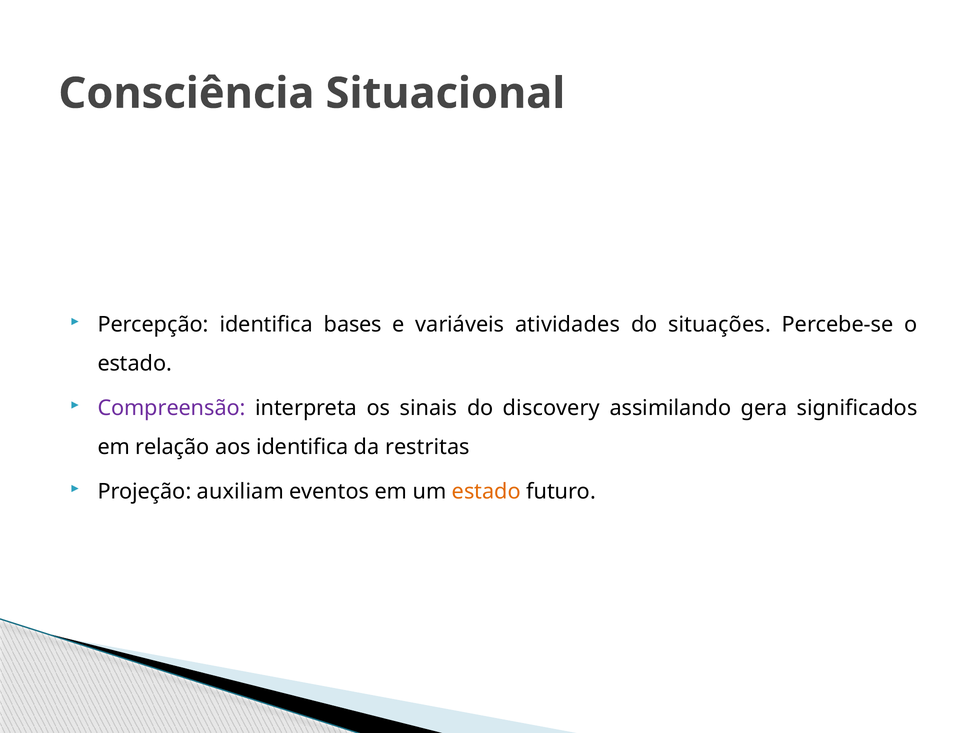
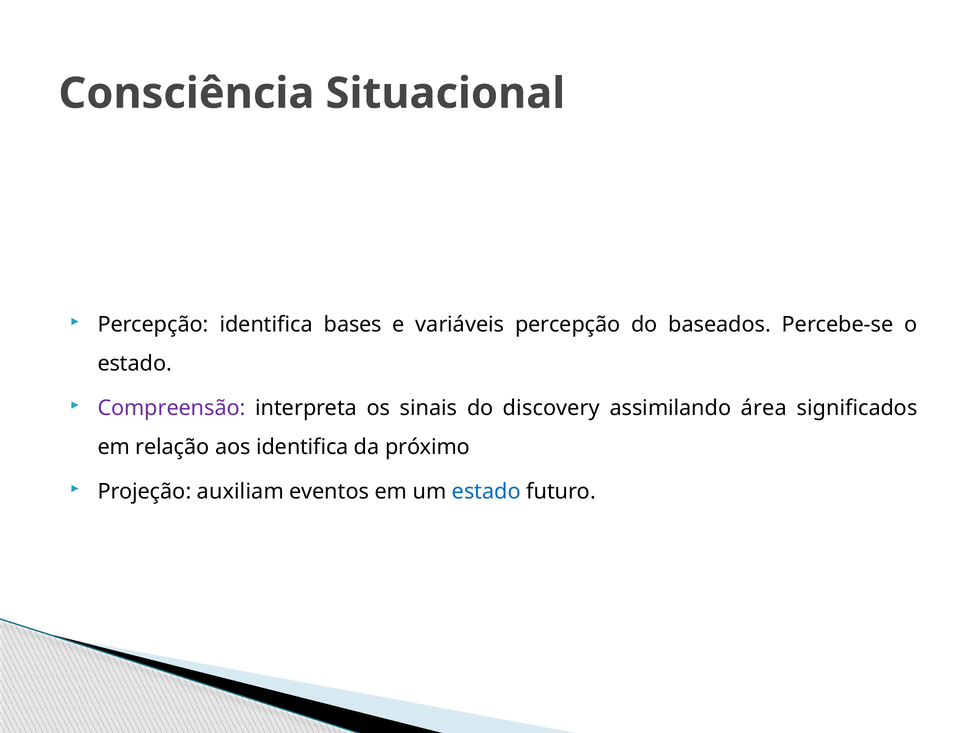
variáveis atividades: atividades -> percepção
situações: situações -> baseados
gera: gera -> área
restritas: restritas -> próximo
estado at (486, 491) colour: orange -> blue
